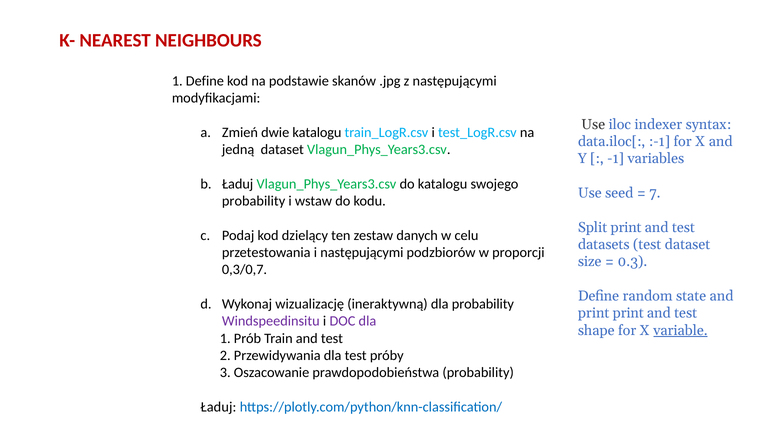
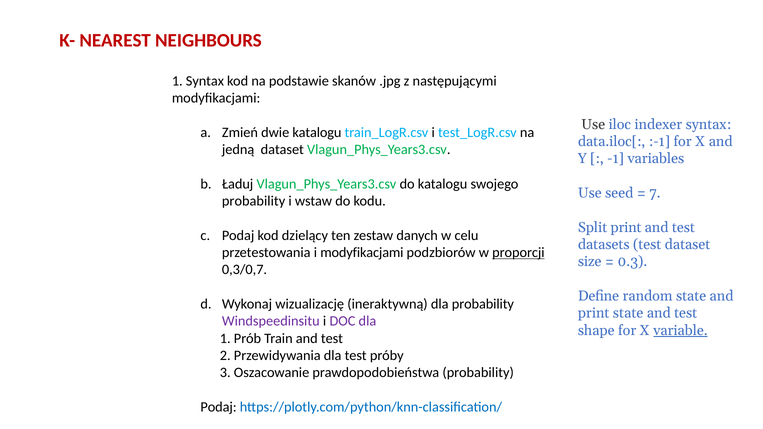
1 Define: Define -> Syntax
i następującymi: następującymi -> modyfikacjami
proporcji underline: none -> present
print print: print -> state
Ładuj at (218, 407): Ładuj -> Podaj
